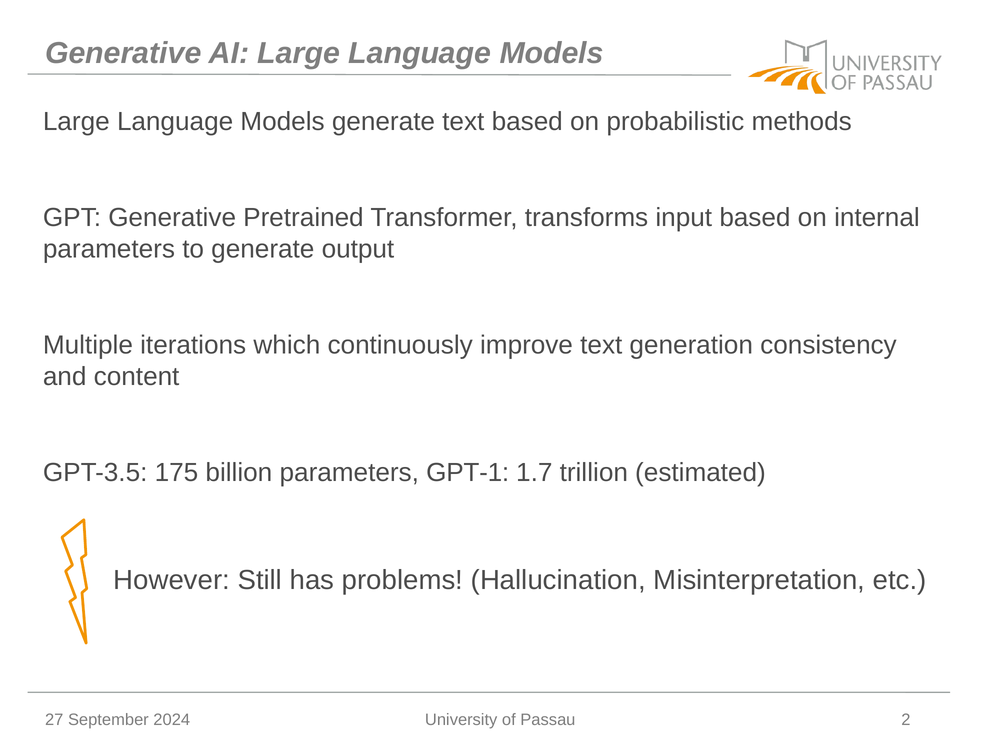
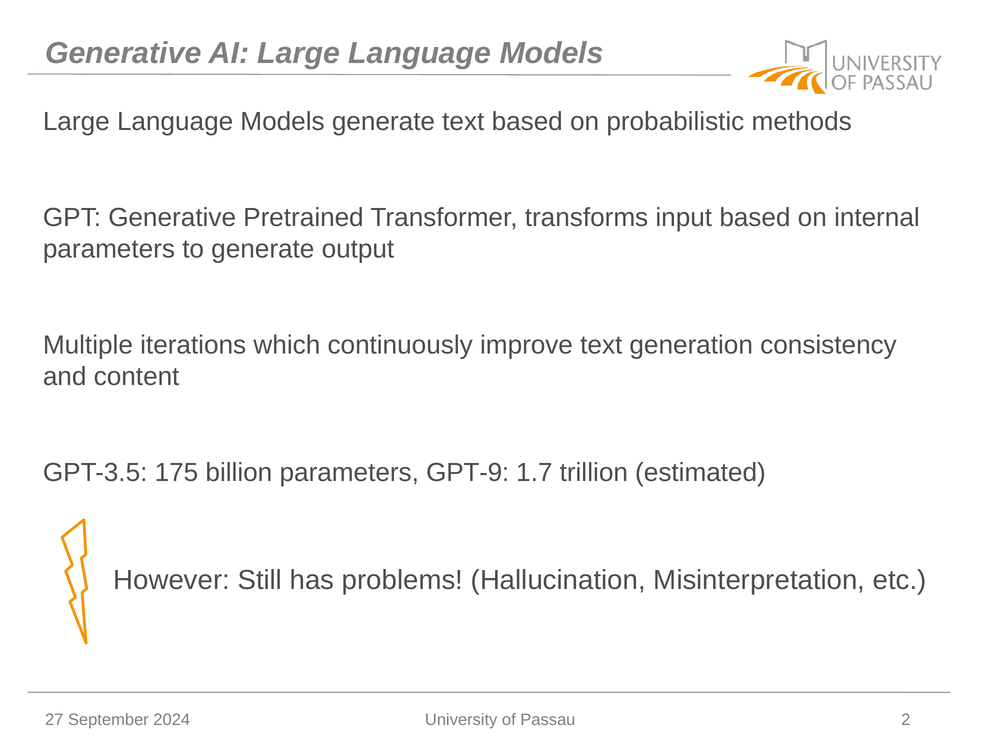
GPT-1: GPT-1 -> GPT-9
